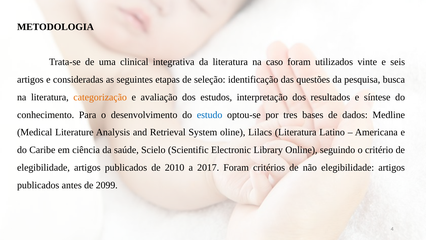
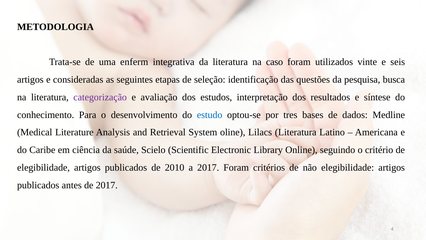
clinical: clinical -> enferm
categorização colour: orange -> purple
de 2099: 2099 -> 2017
